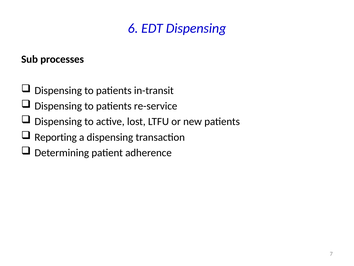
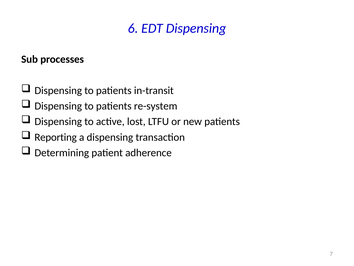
re-service: re-service -> re-system
